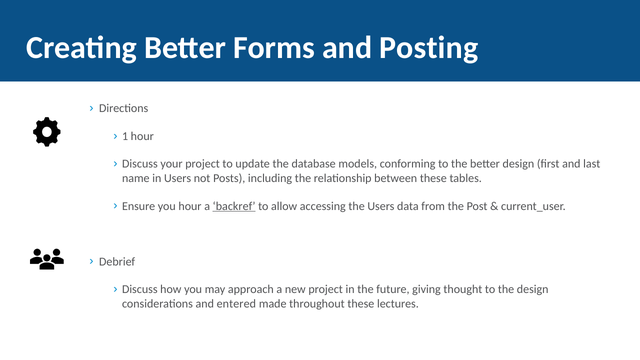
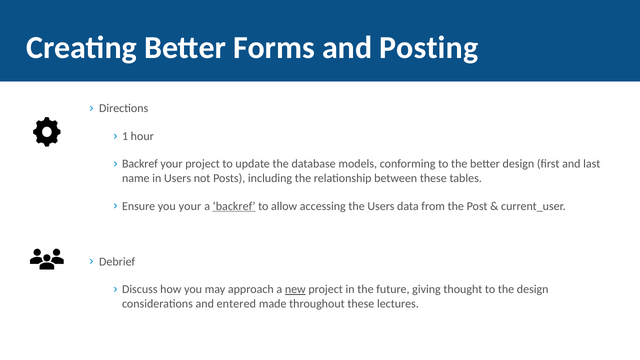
Discuss at (140, 164): Discuss -> Backref
you hour: hour -> your
new underline: none -> present
